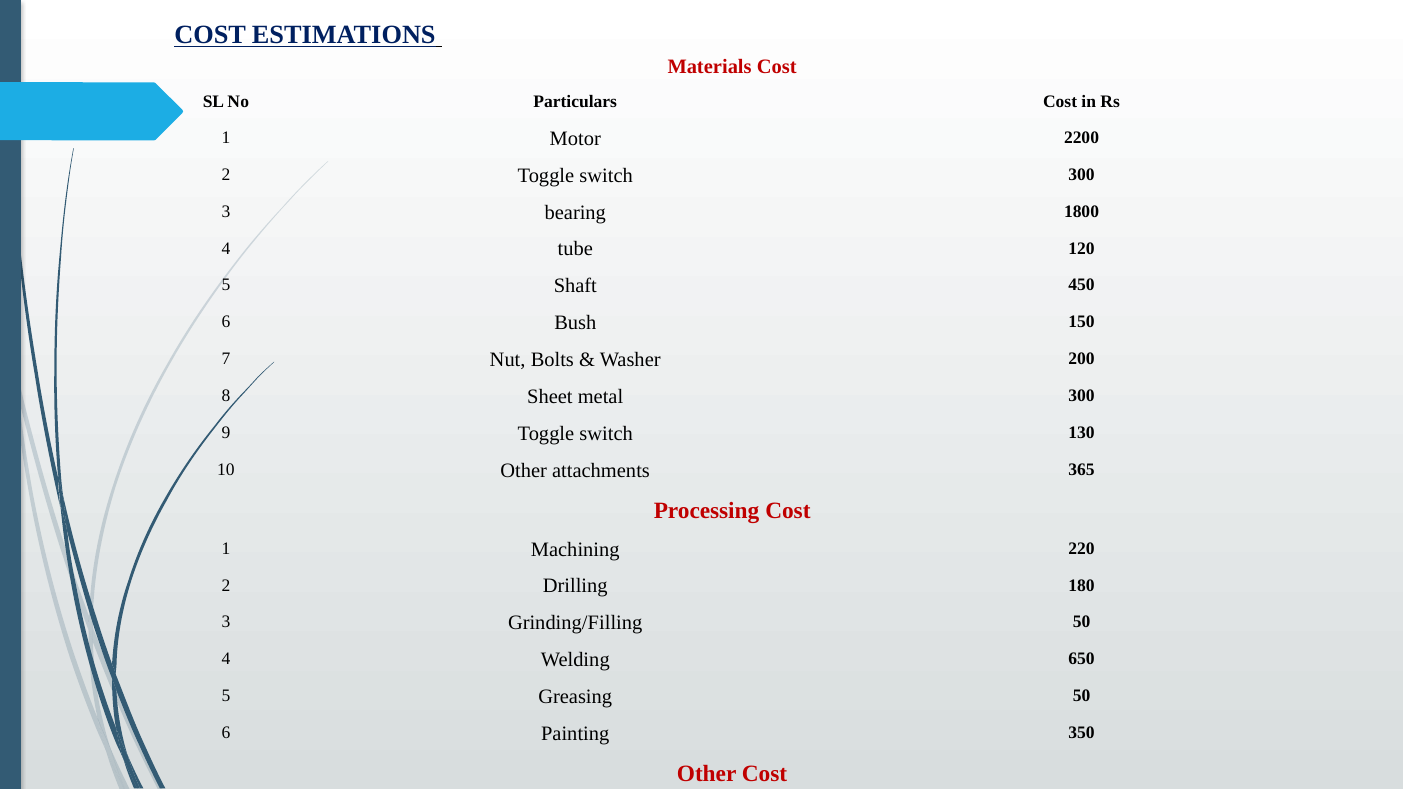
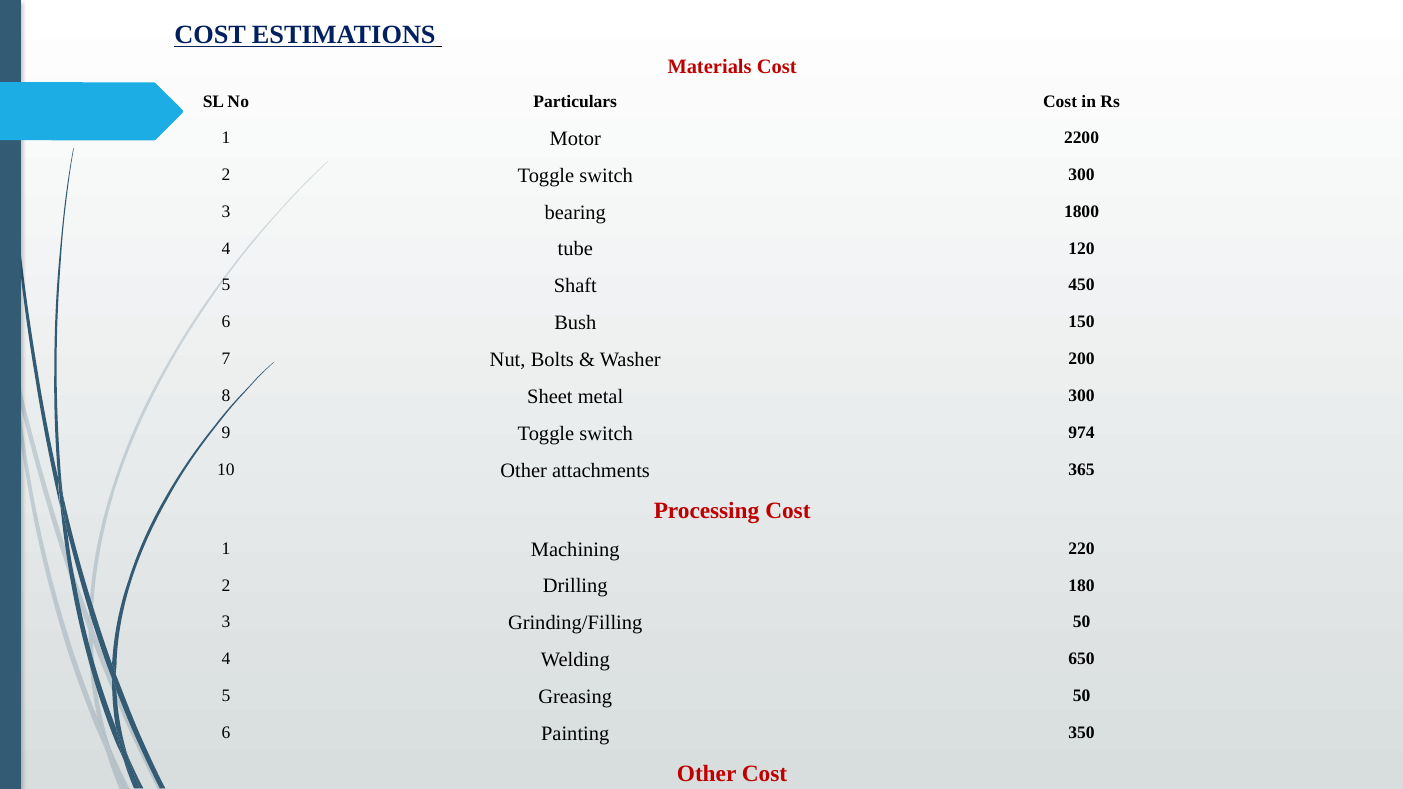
130: 130 -> 974
